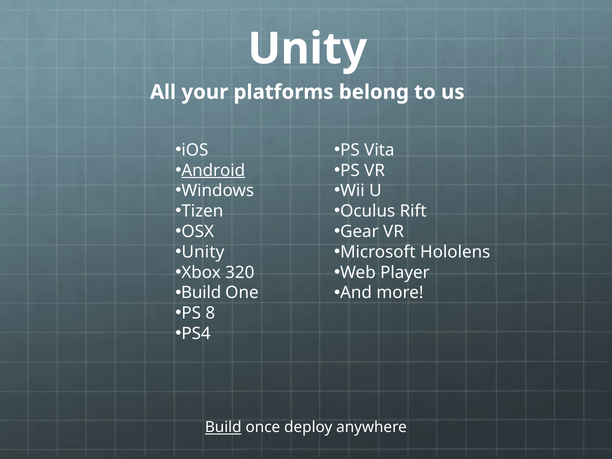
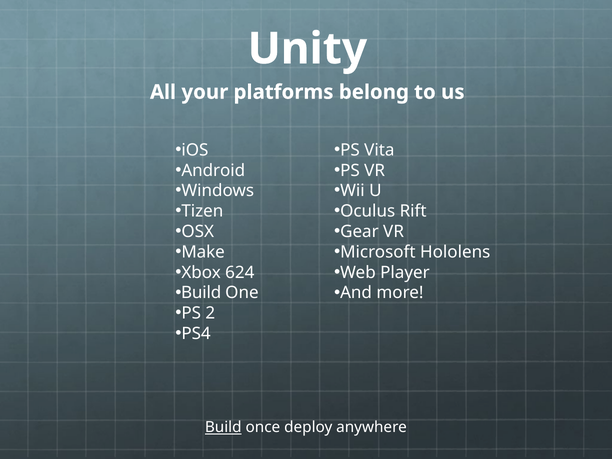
Android underline: present -> none
Unity at (203, 252): Unity -> Make
320: 320 -> 624
8: 8 -> 2
